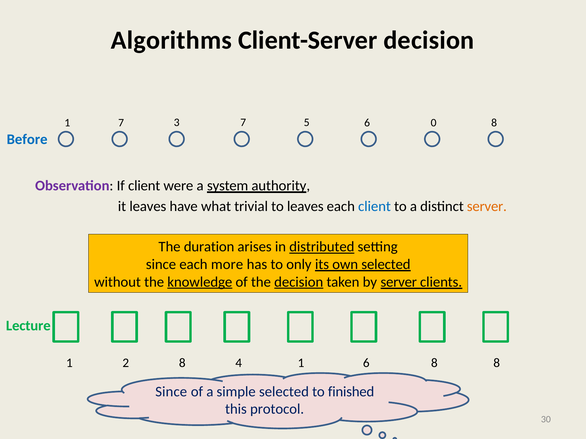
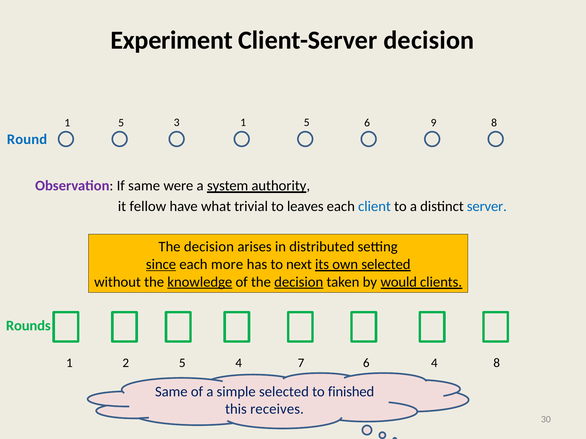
Algorithms: Algorithms -> Experiment
7 at (121, 123): 7 -> 5
3 7: 7 -> 1
0: 0 -> 9
Before: Before -> Round
If client: client -> same
it leaves: leaves -> fellow
server at (487, 206) colour: orange -> blue
duration at (209, 247): duration -> decision
distributed underline: present -> none
since at (161, 265) underline: none -> present
only: only -> next
by server: server -> would
Lecture: Lecture -> Rounds
2 8: 8 -> 5
4 1: 1 -> 7
6 8: 8 -> 4
Since at (171, 392): Since -> Same
protocol: protocol -> receives
